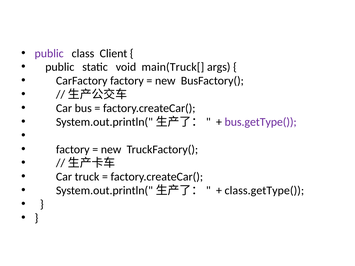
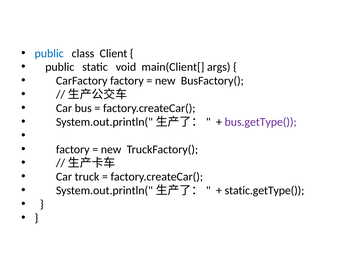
public at (49, 53) colour: purple -> blue
main(Truck[: main(Truck[ -> main(Client[
class.getType(: class.getType( -> static.getType(
